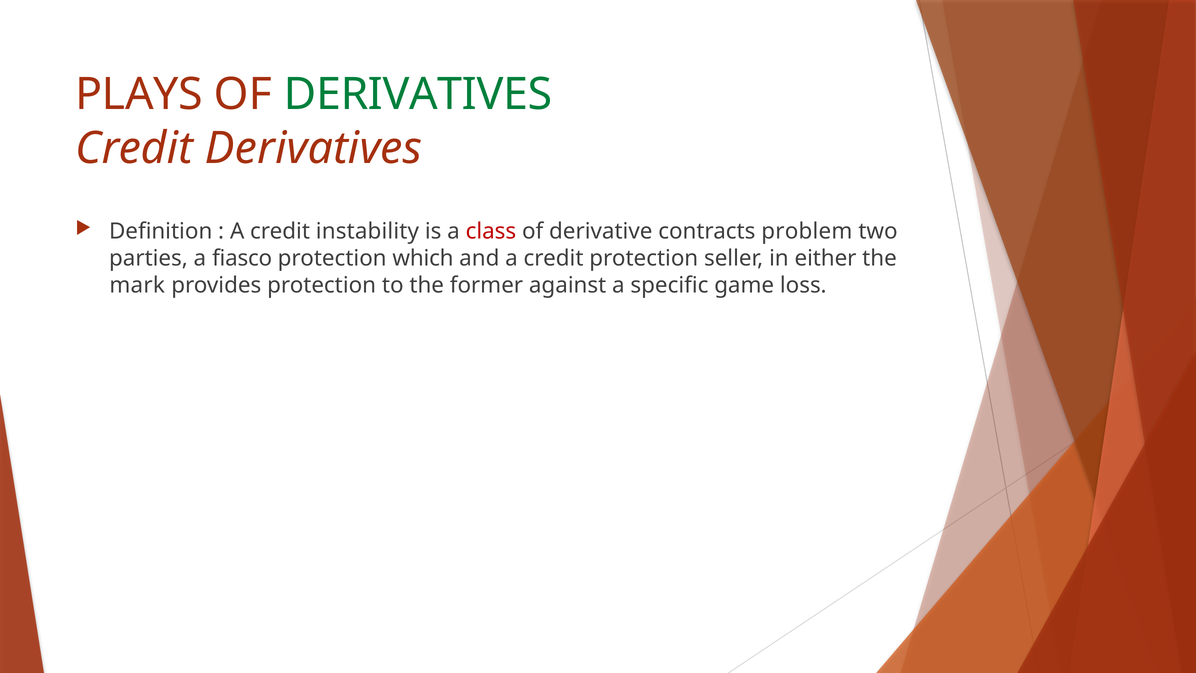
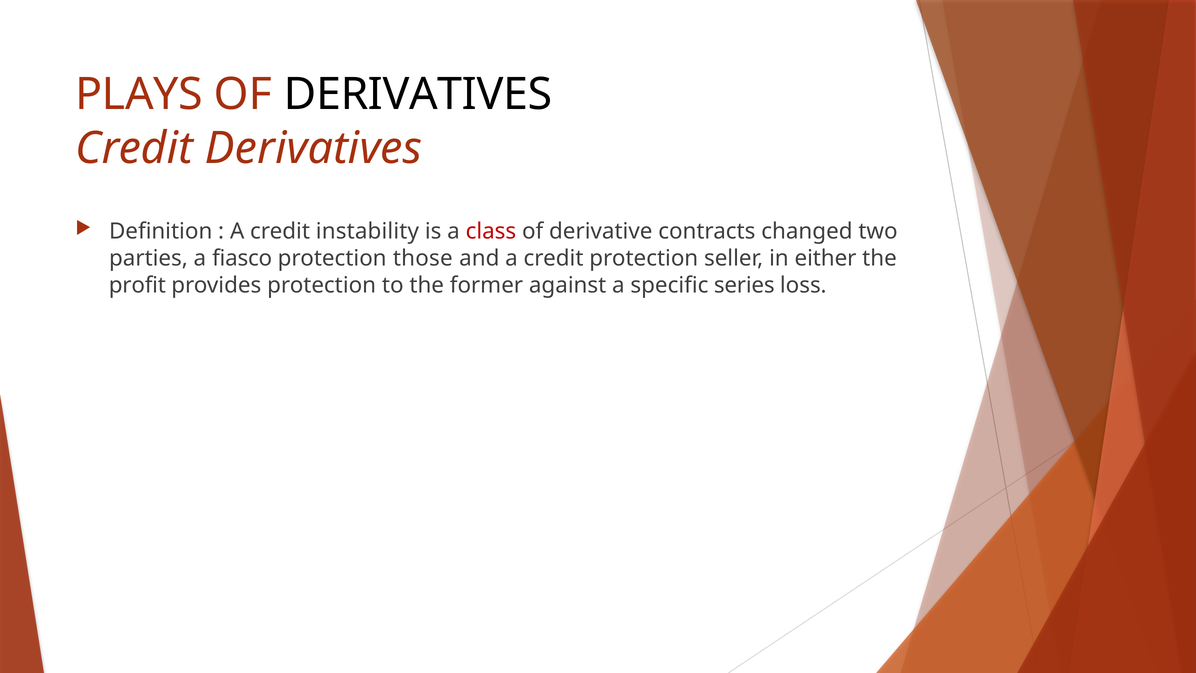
DERIVATIVES at (418, 94) colour: green -> black
problem: problem -> changed
which: which -> those
mark: mark -> profit
game: game -> series
